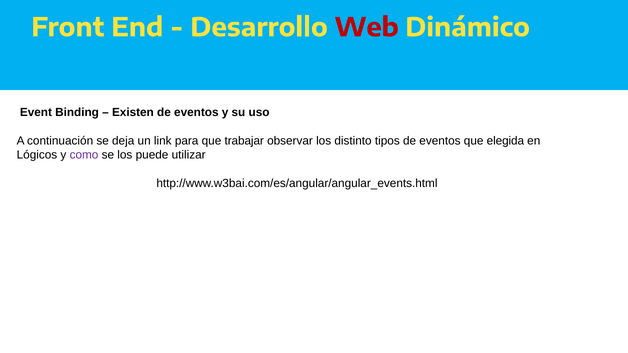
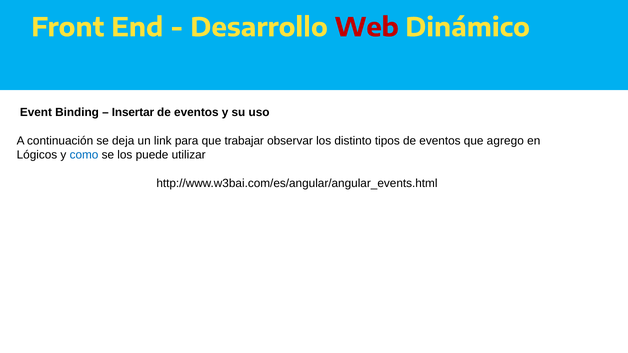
Existen: Existen -> Insertar
elegida: elegida -> agrego
como colour: purple -> blue
